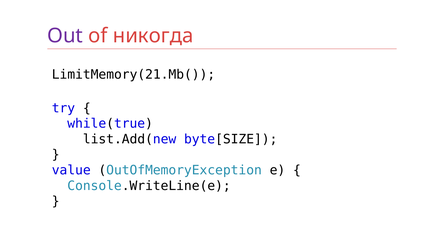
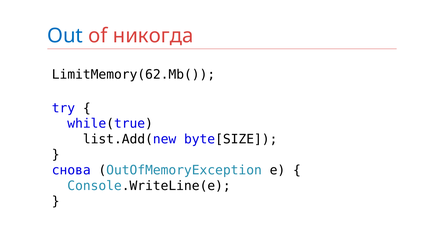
Out colour: purple -> blue
LimitMemory(21.Mb(: LimitMemory(21.Mb( -> LimitMemory(62.Mb(
value: value -> снова
